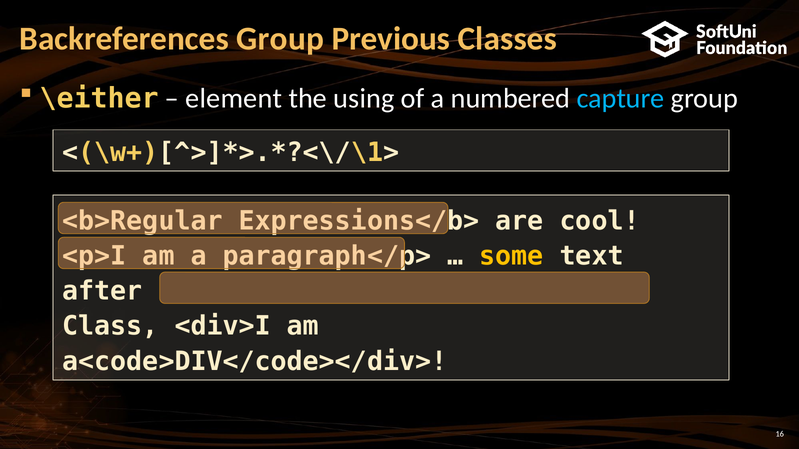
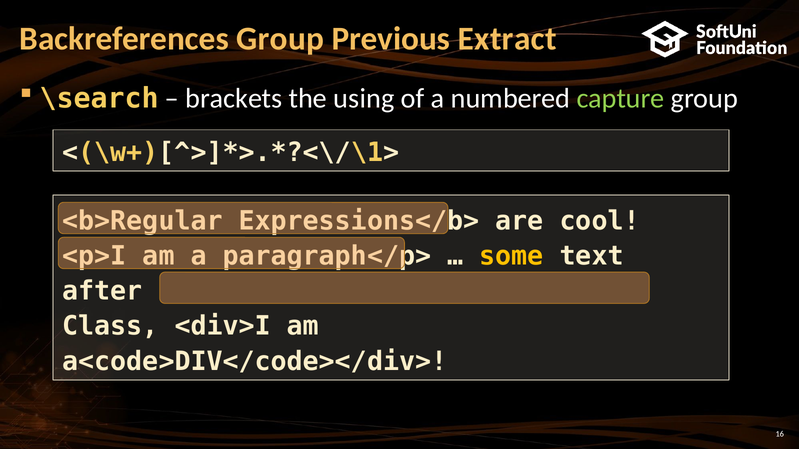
Classes: Classes -> Extract
\either: \either -> \search
element: element -> brackets
capture colour: light blue -> light green
